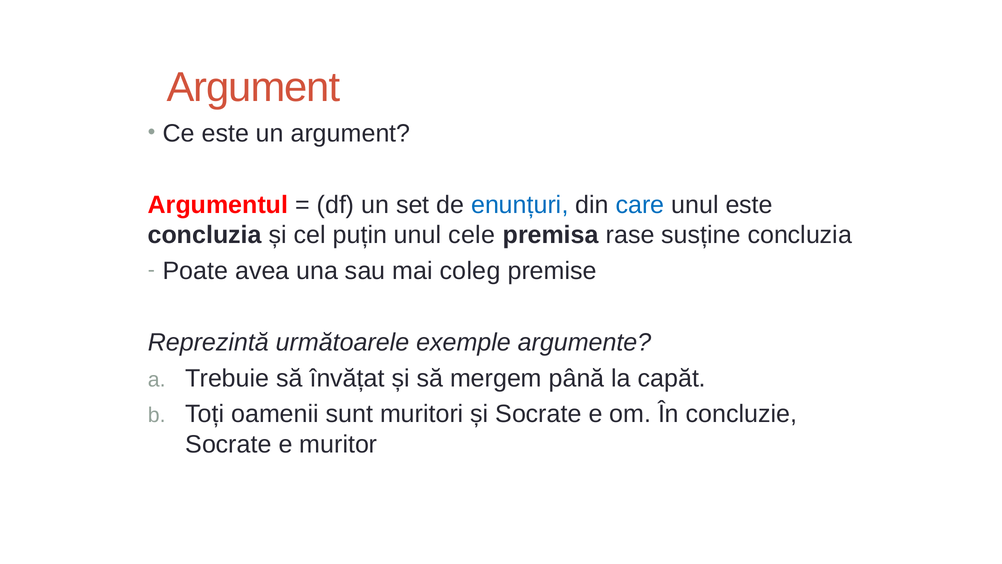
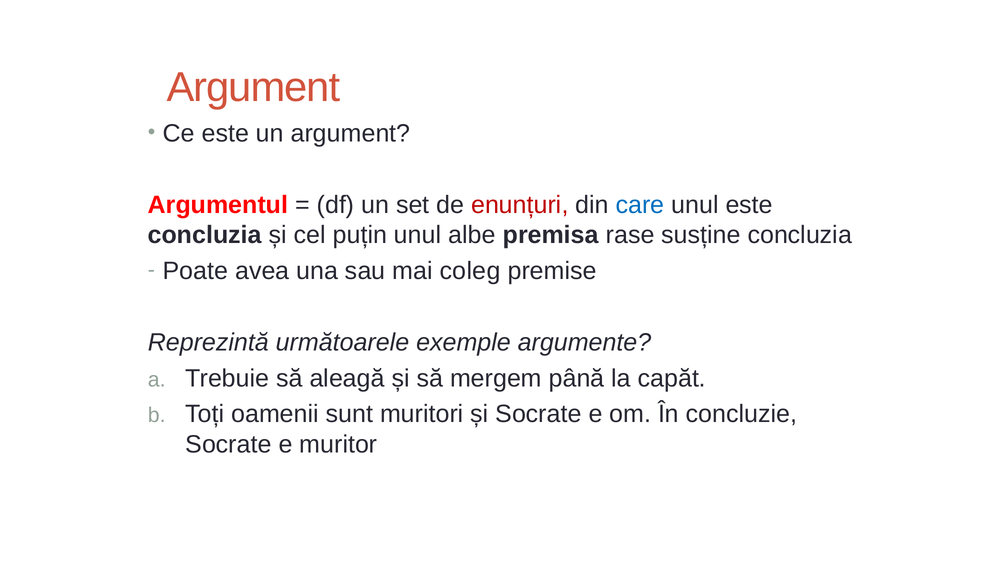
enunțuri colour: blue -> red
cele: cele -> albe
învățat: învățat -> aleagă
